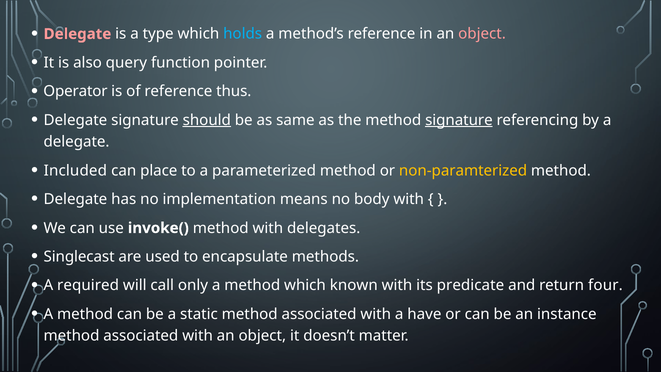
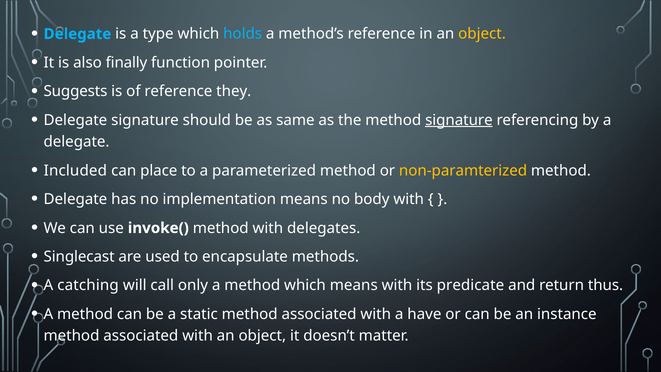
Delegate at (77, 34) colour: pink -> light blue
object at (482, 34) colour: pink -> yellow
query: query -> finally
Operator: Operator -> Suggests
thus: thus -> they
should underline: present -> none
required: required -> catching
which known: known -> means
four: four -> thus
